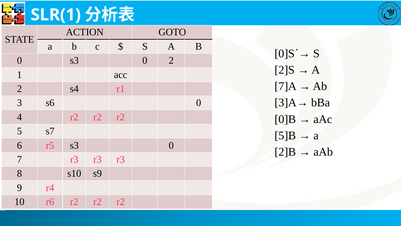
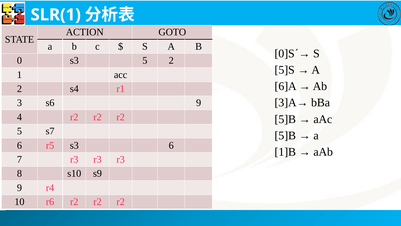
0 s3 0: 0 -> 5
2]S: 2]S -> 5]S
7]A: 7]A -> 6]A
s6 0: 0 -> 9
0]B at (285, 119): 0]B -> 5]B
r5 s3 0: 0 -> 6
2]B: 2]B -> 1]B
